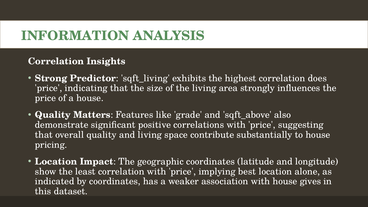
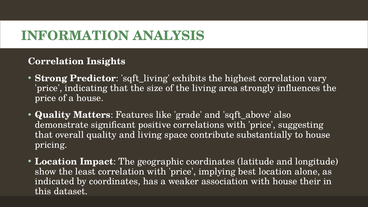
does: does -> vary
gives: gives -> their
